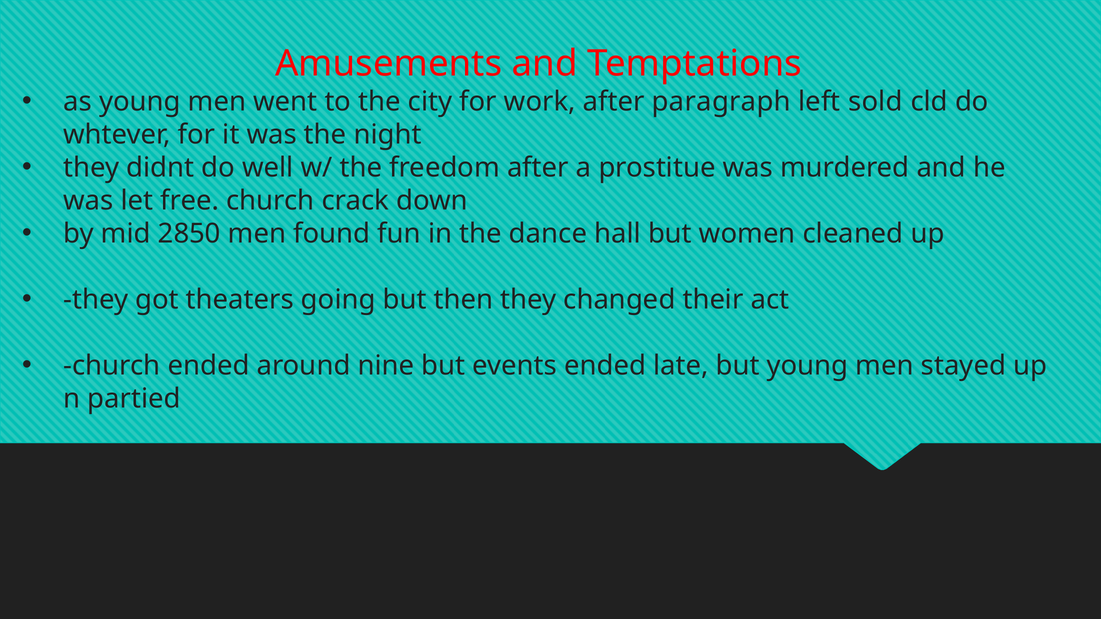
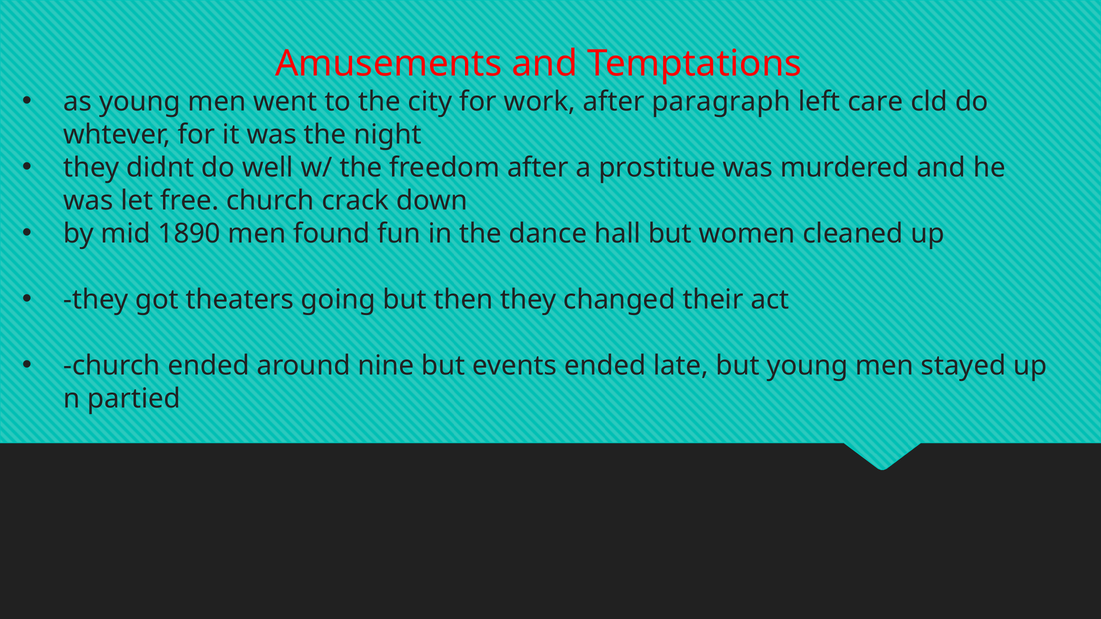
sold: sold -> care
2850: 2850 -> 1890
